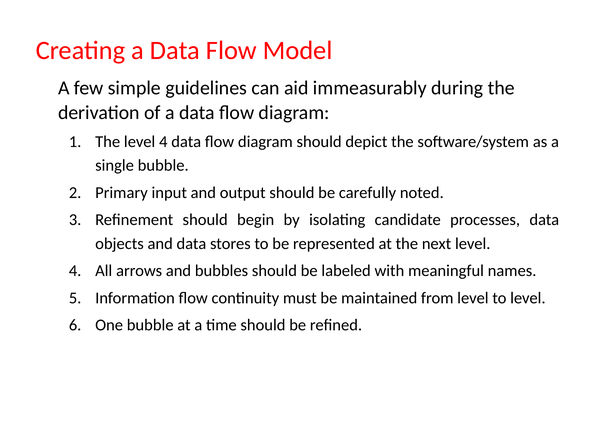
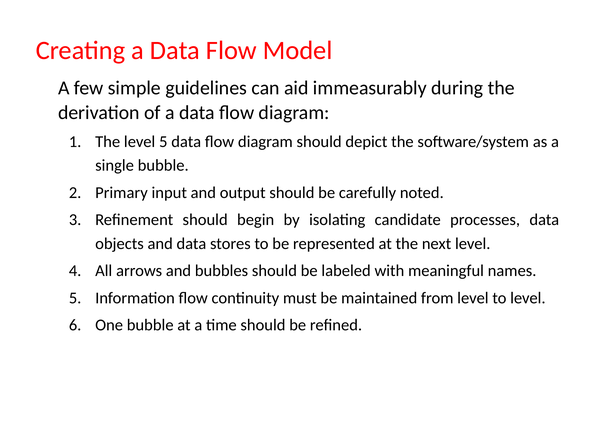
The level 4: 4 -> 5
